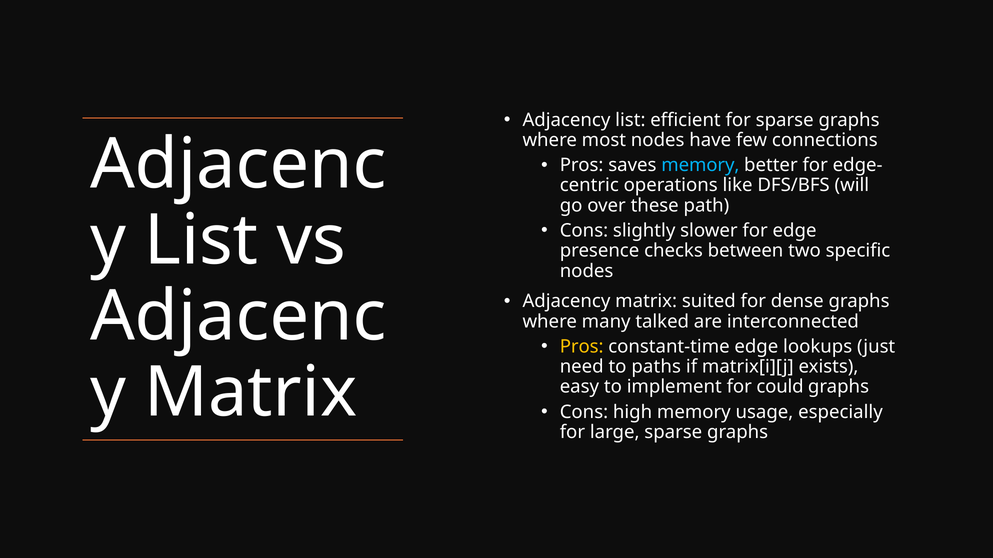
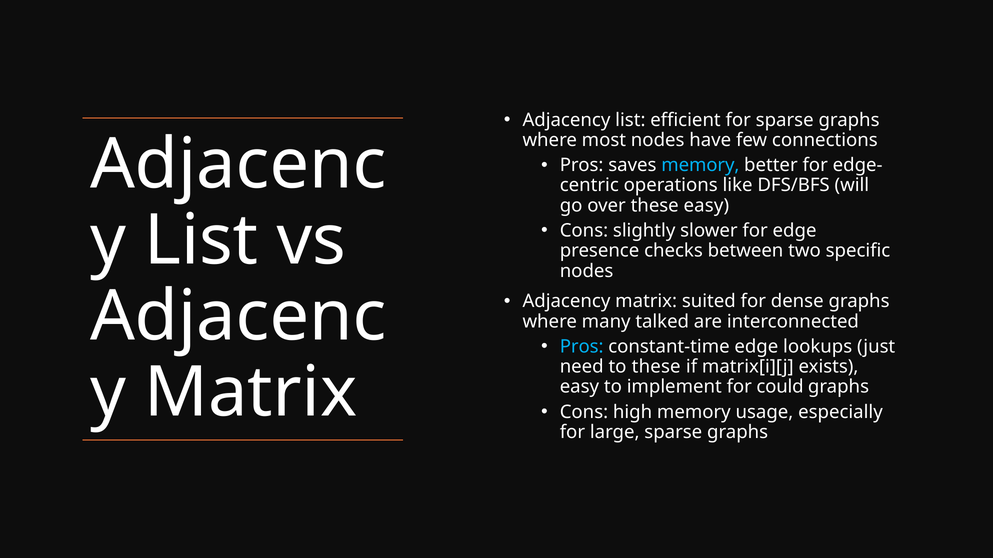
these path: path -> easy
Pros at (582, 347) colour: yellow -> light blue
to paths: paths -> these
